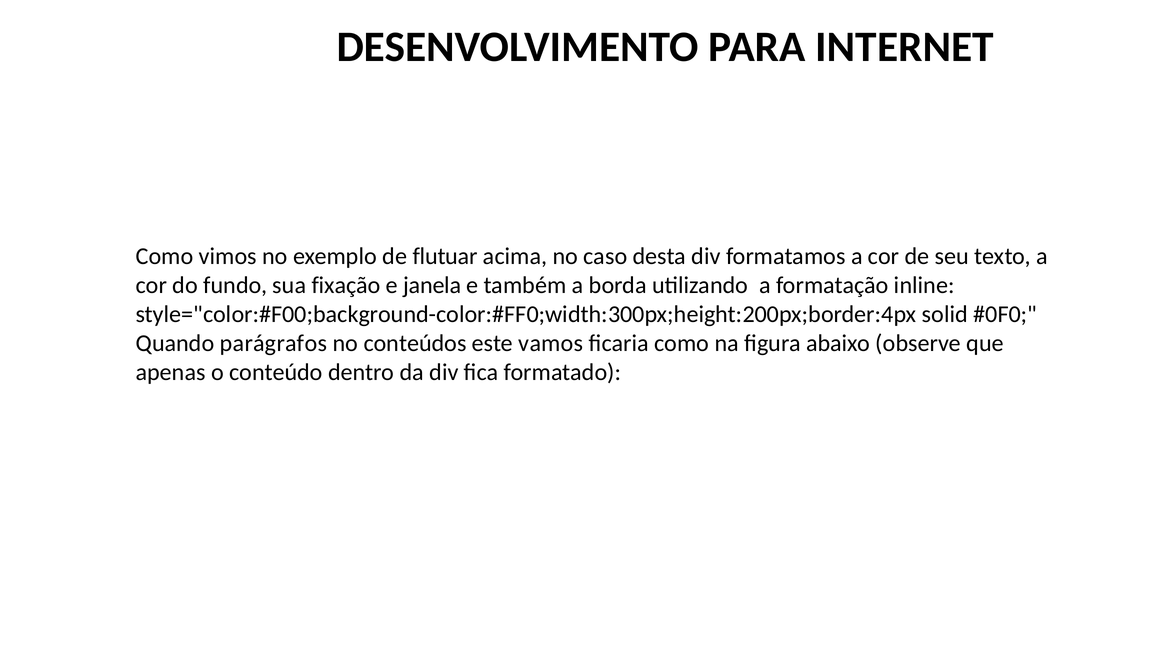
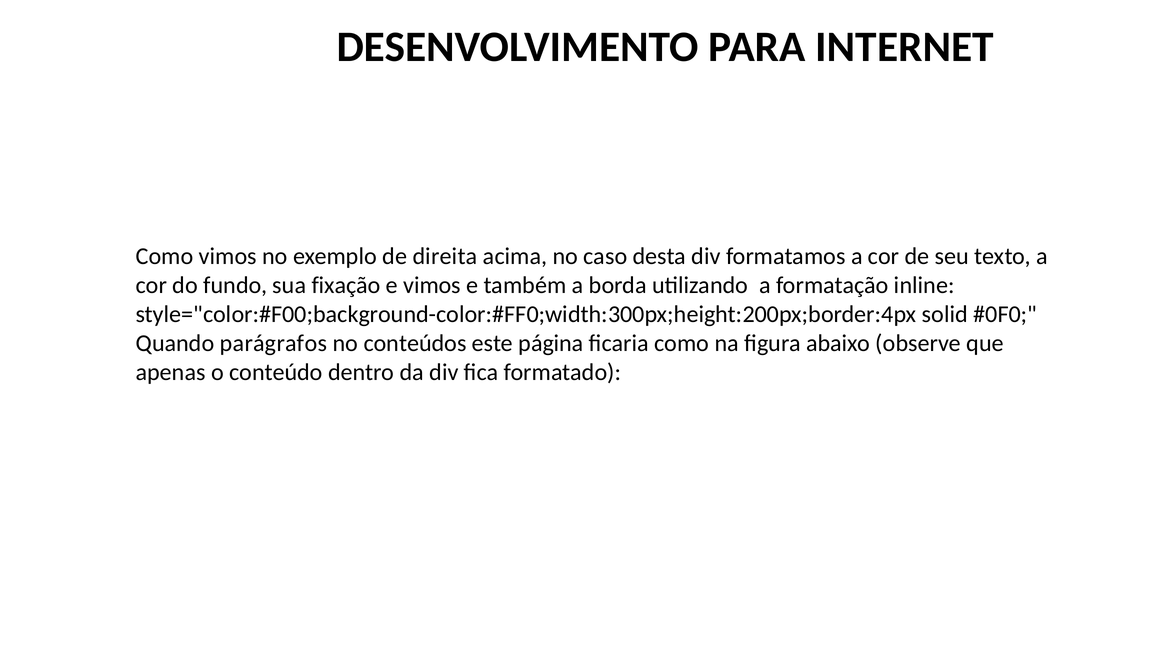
flutuar: flutuar -> direita
e janela: janela -> vimos
vamos: vamos -> página
